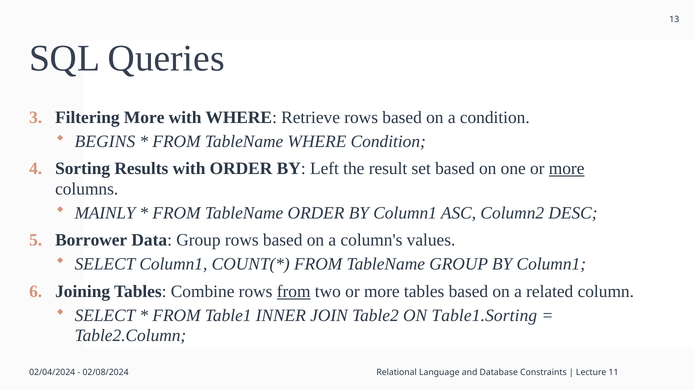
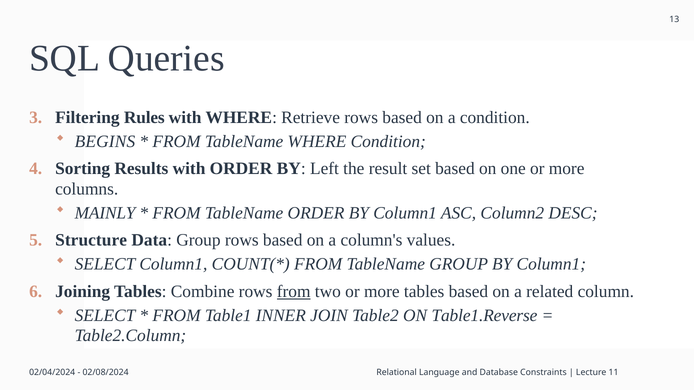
Filtering More: More -> Rules
more at (567, 169) underline: present -> none
Borrower: Borrower -> Structure
Table1.Sorting: Table1.Sorting -> Table1.Reverse
